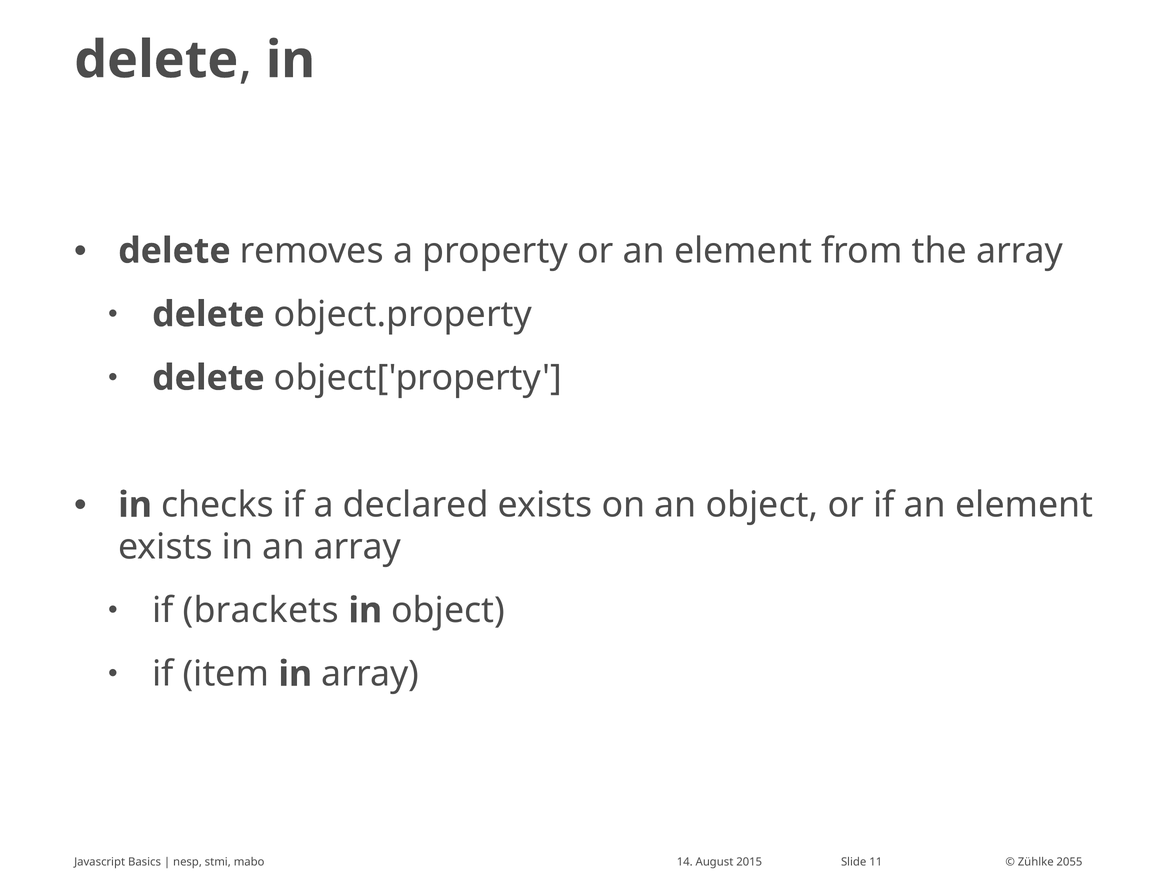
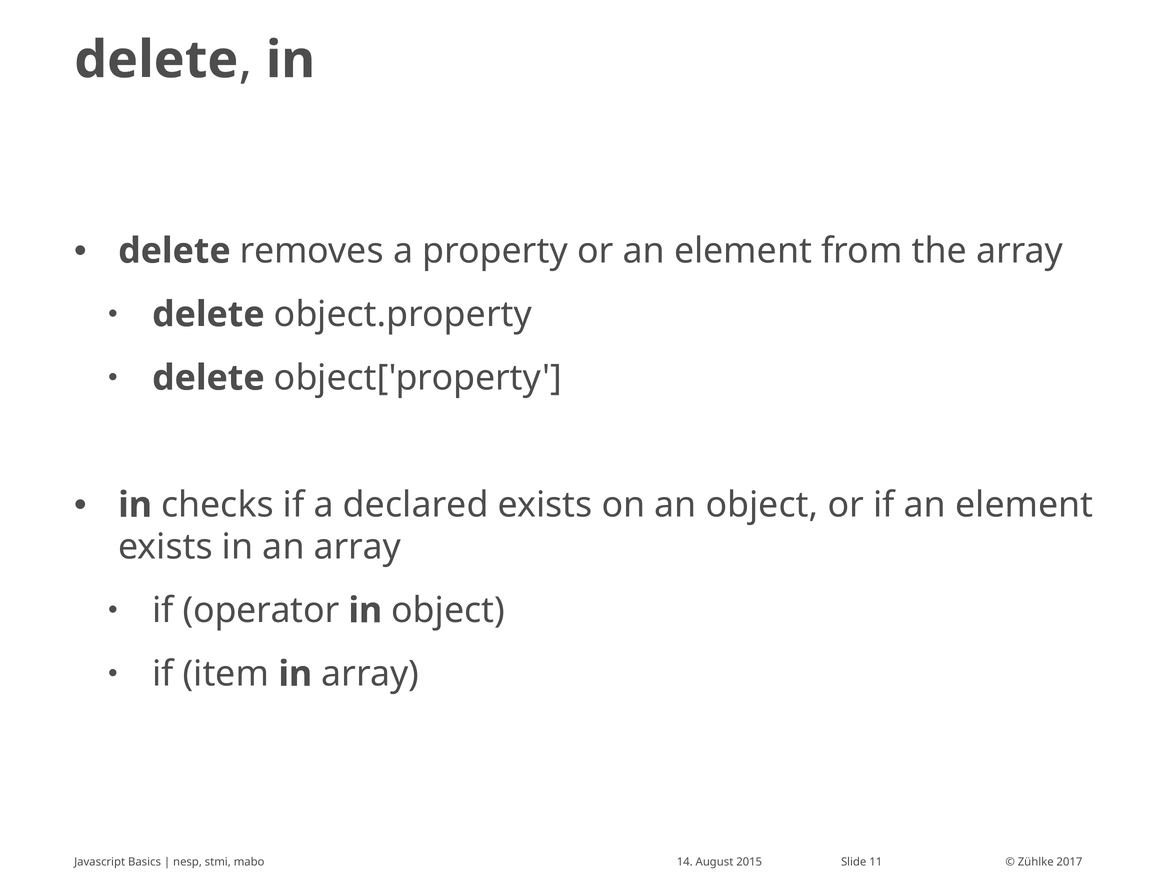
brackets: brackets -> operator
2055: 2055 -> 2017
